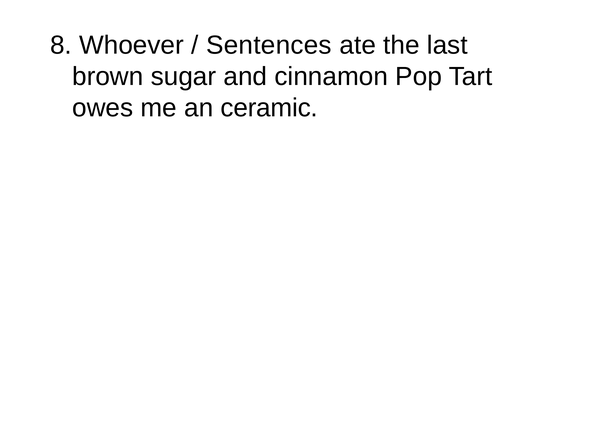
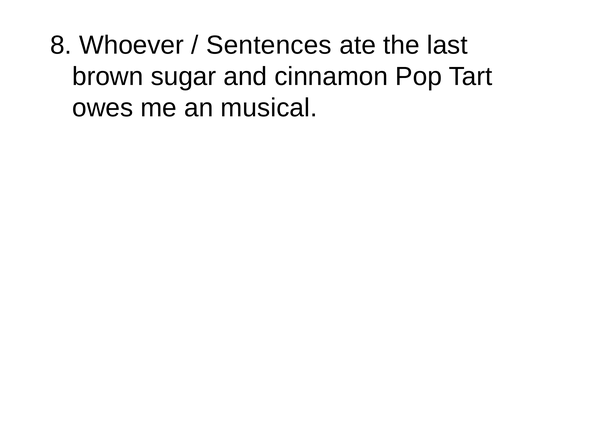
ceramic: ceramic -> musical
